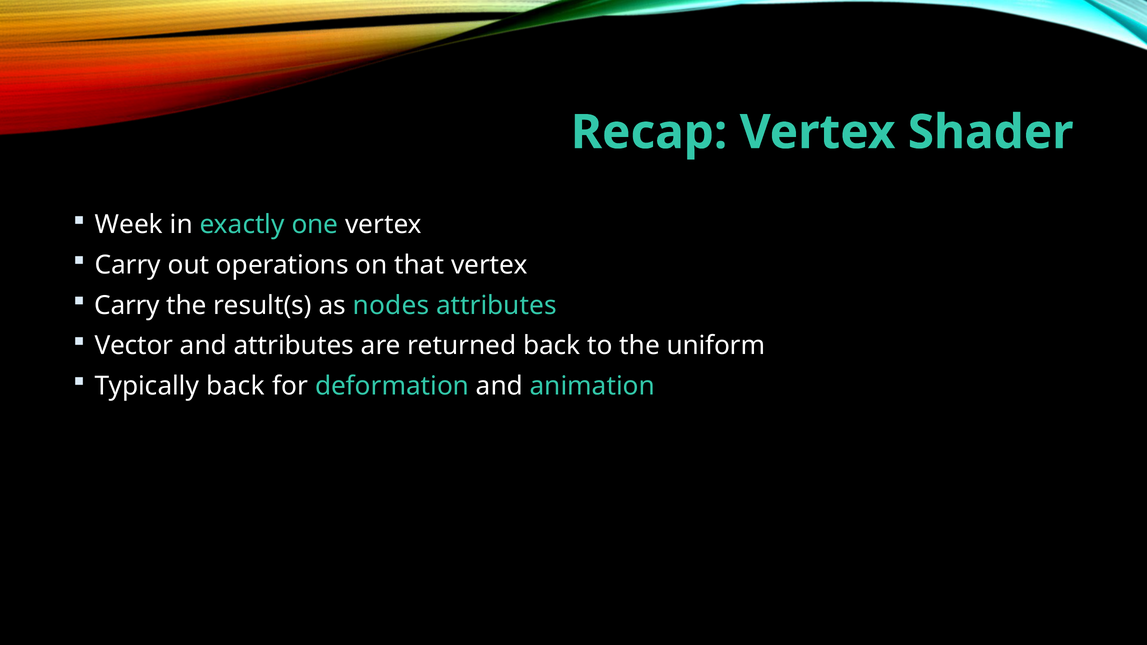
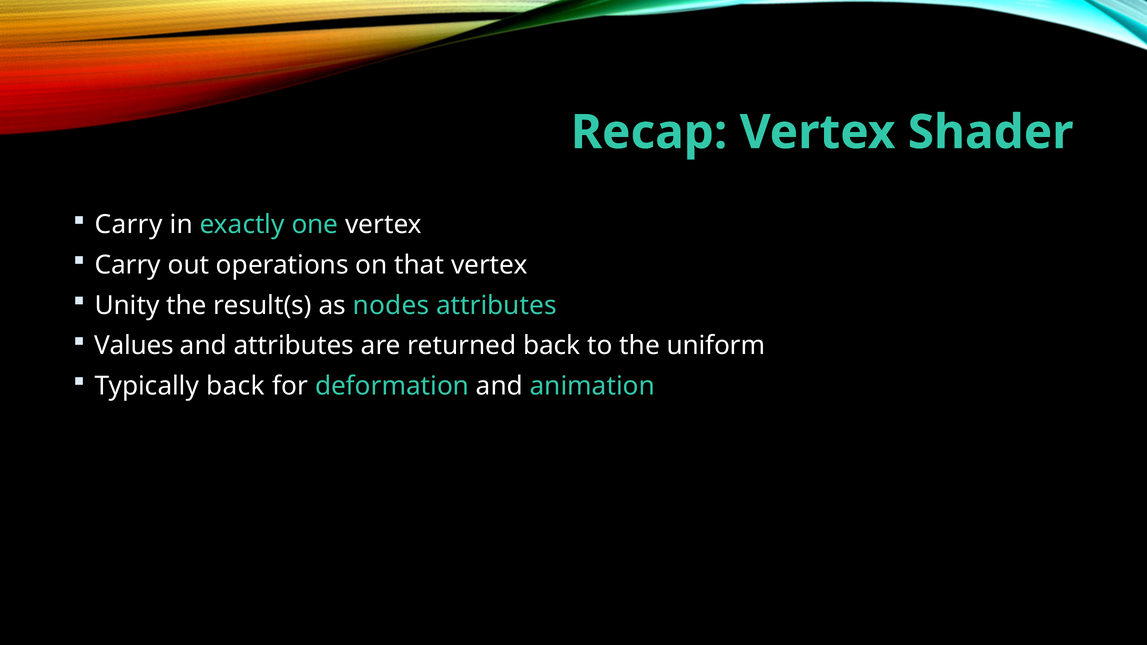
Week at (129, 225): Week -> Carry
Carry at (127, 305): Carry -> Unity
Vector: Vector -> Values
